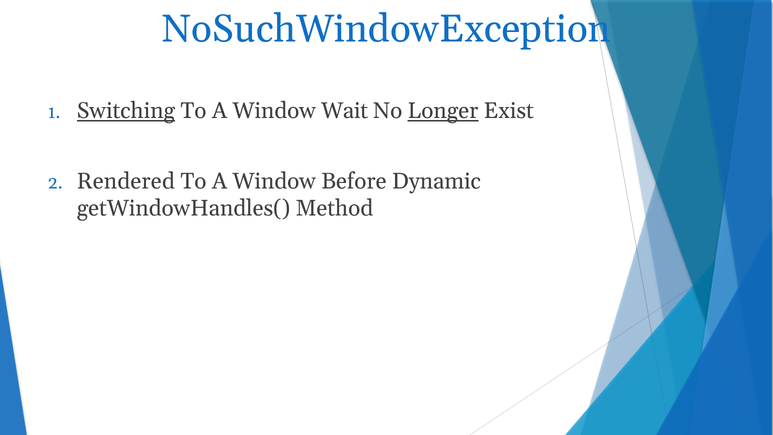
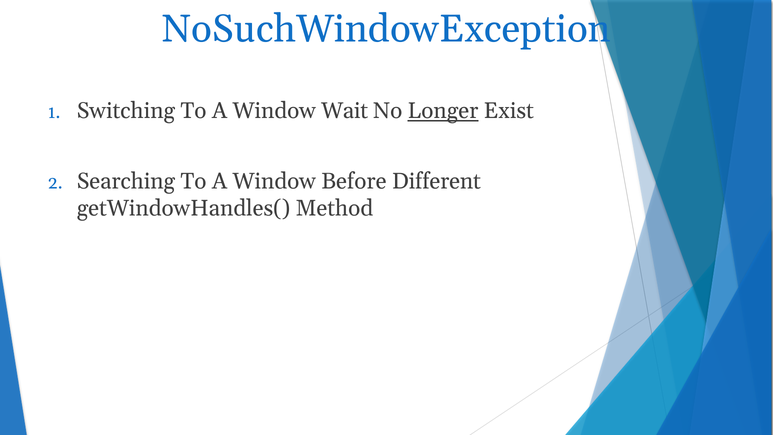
Switching underline: present -> none
Rendered: Rendered -> Searching
Dynamic: Dynamic -> Different
